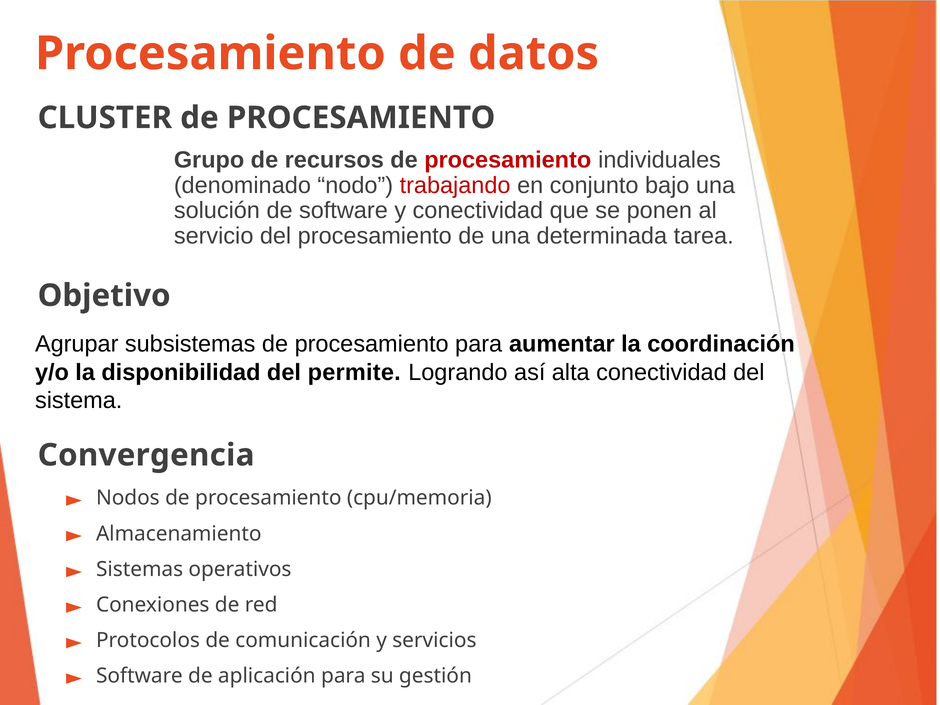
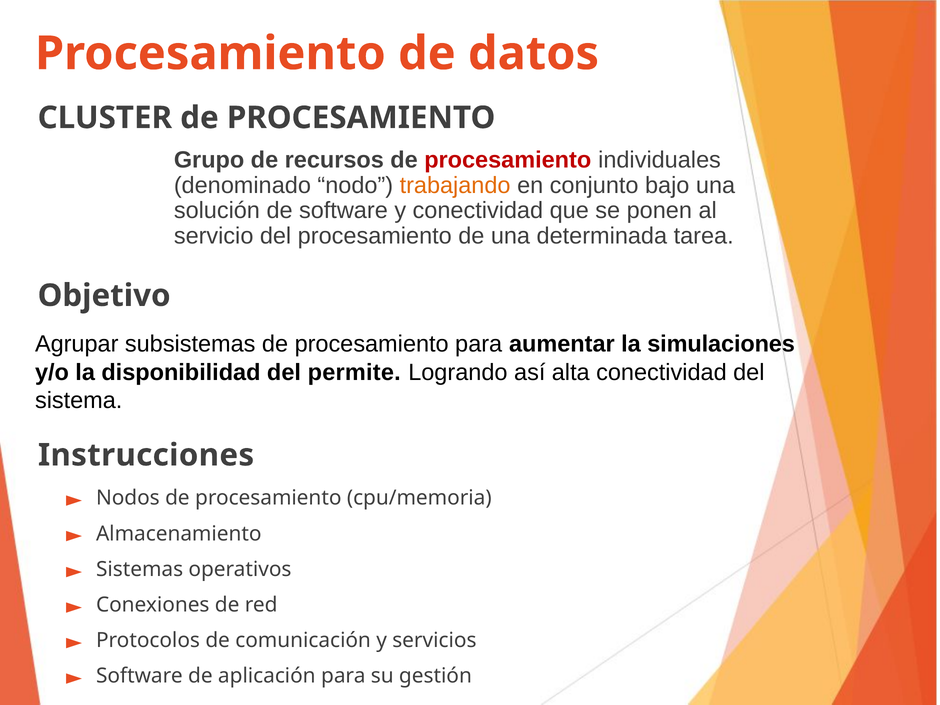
trabajando colour: red -> orange
coordinación: coordinación -> simulaciones
Convergencia: Convergencia -> Instrucciones
